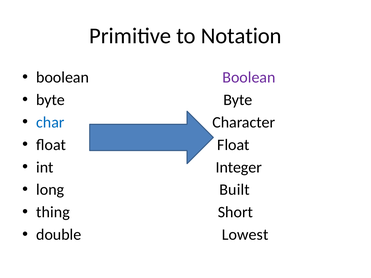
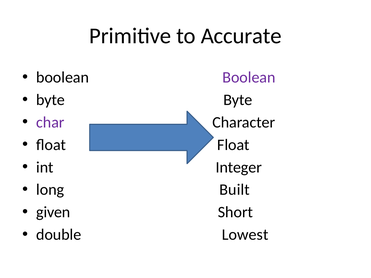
Notation: Notation -> Accurate
char colour: blue -> purple
thing: thing -> given
